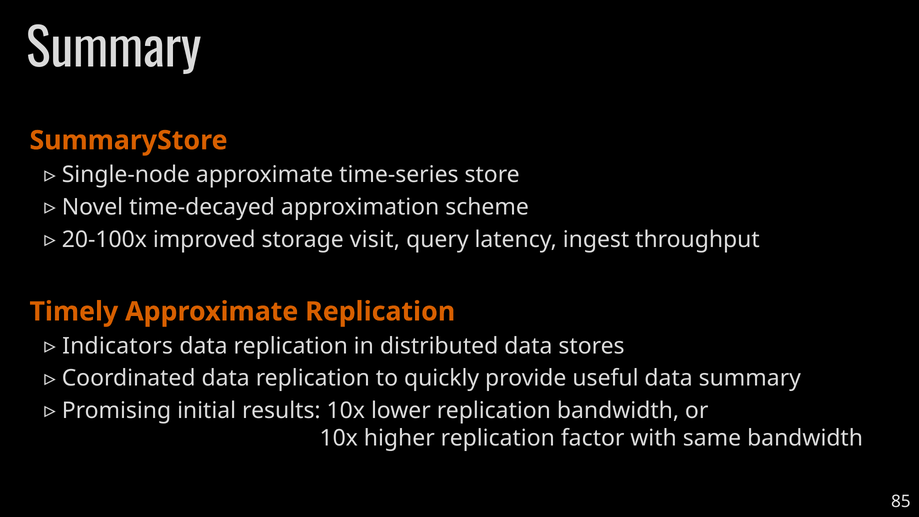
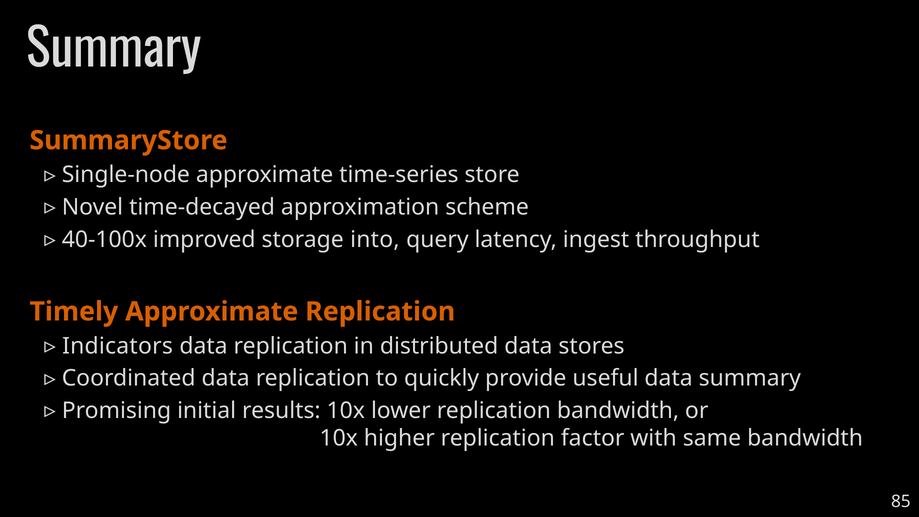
20-100x: 20-100x -> 40-100x
visit: visit -> into
